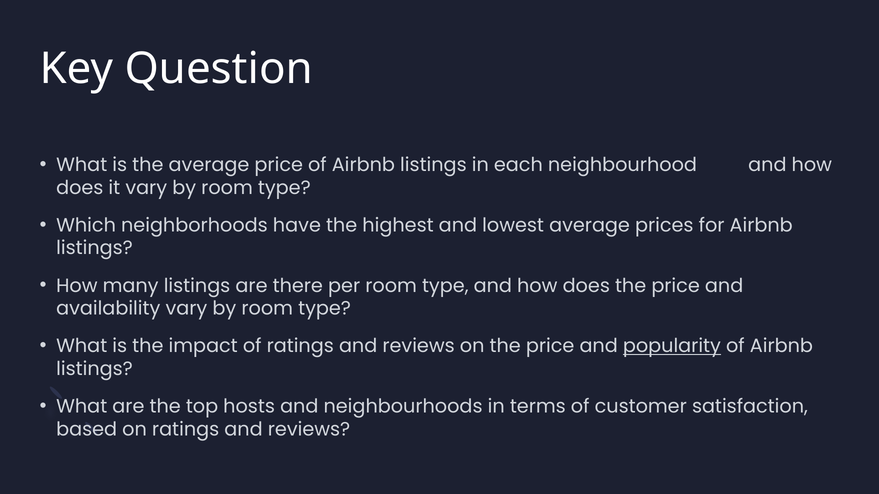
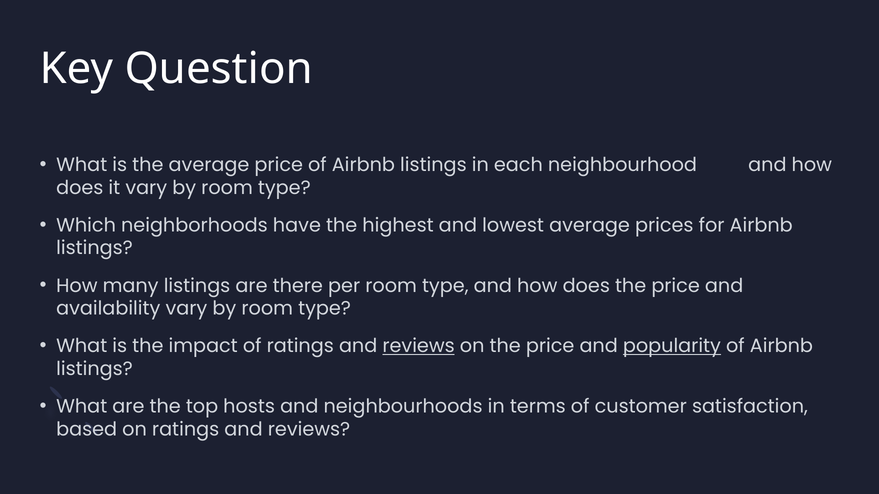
reviews at (419, 346) underline: none -> present
